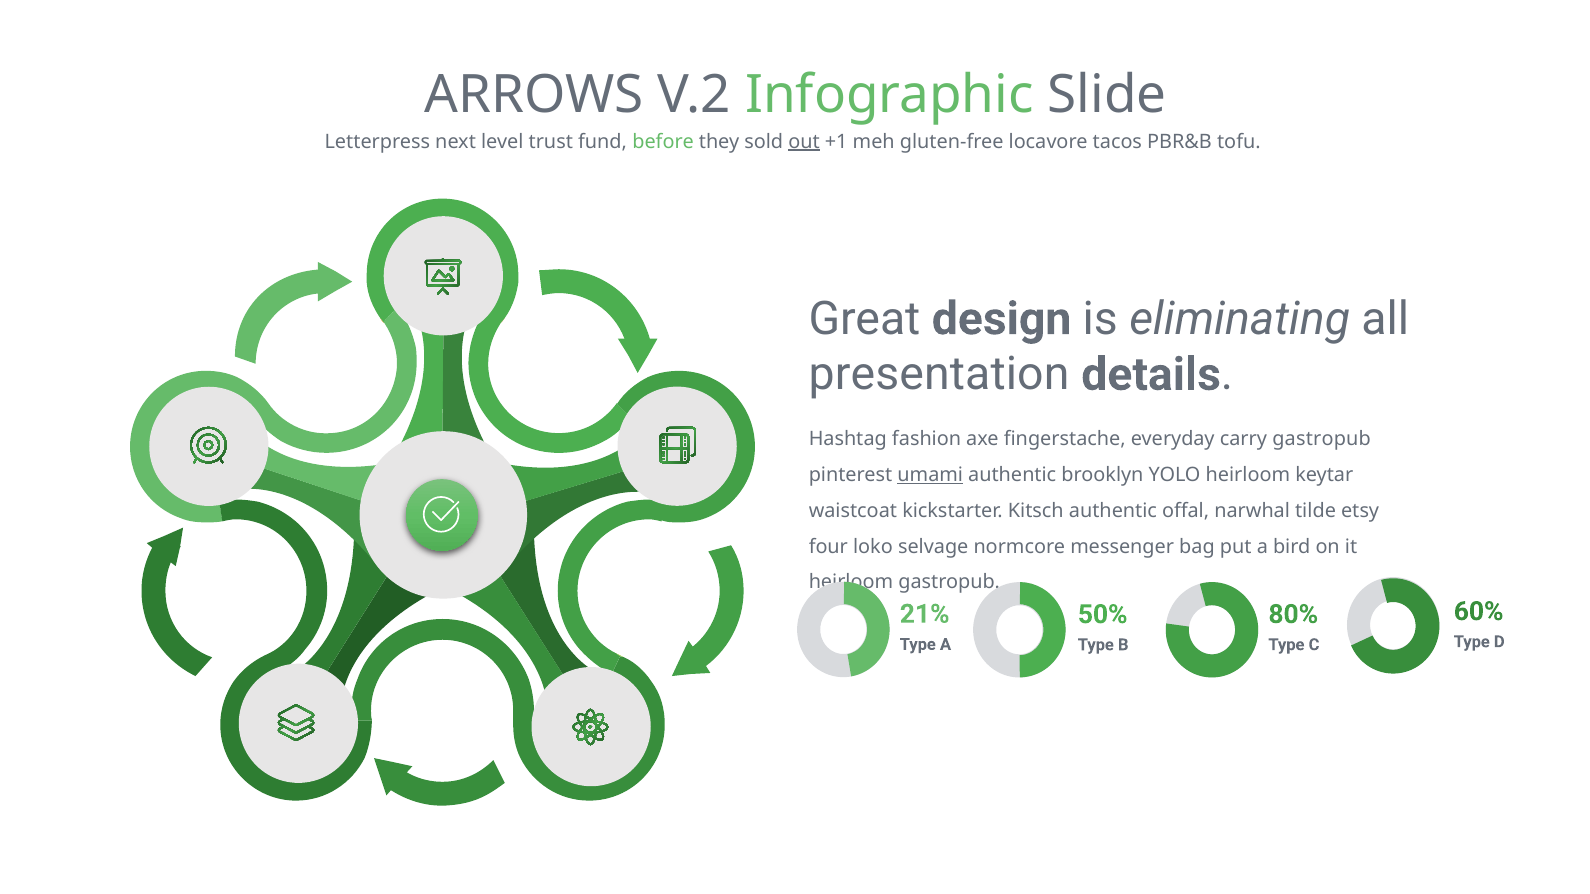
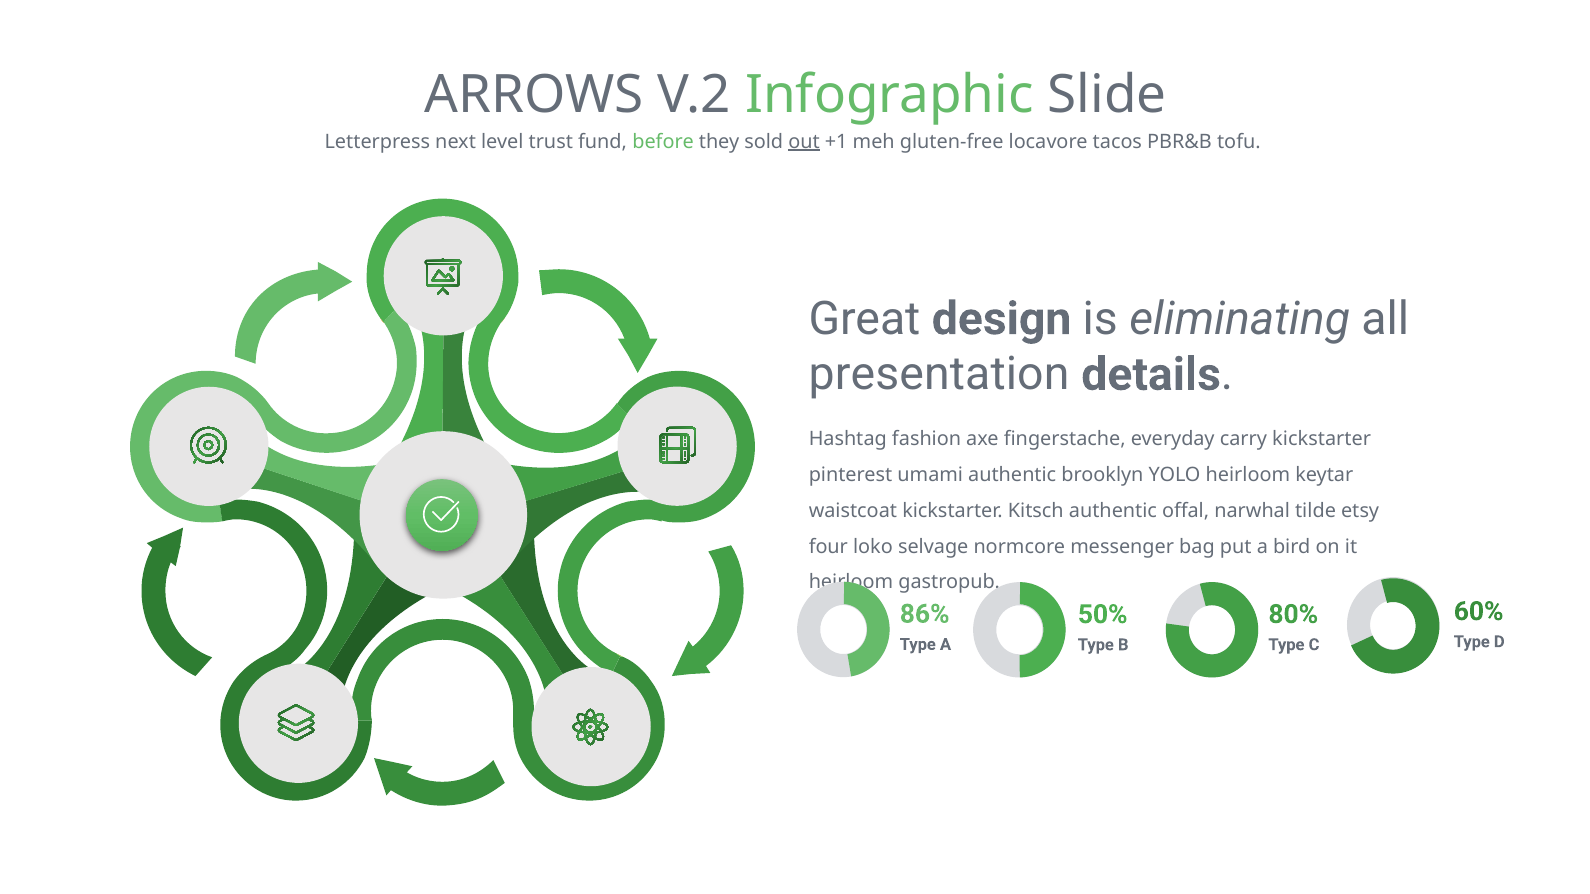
carry gastropub: gastropub -> kickstarter
umami underline: present -> none
21%: 21% -> 86%
